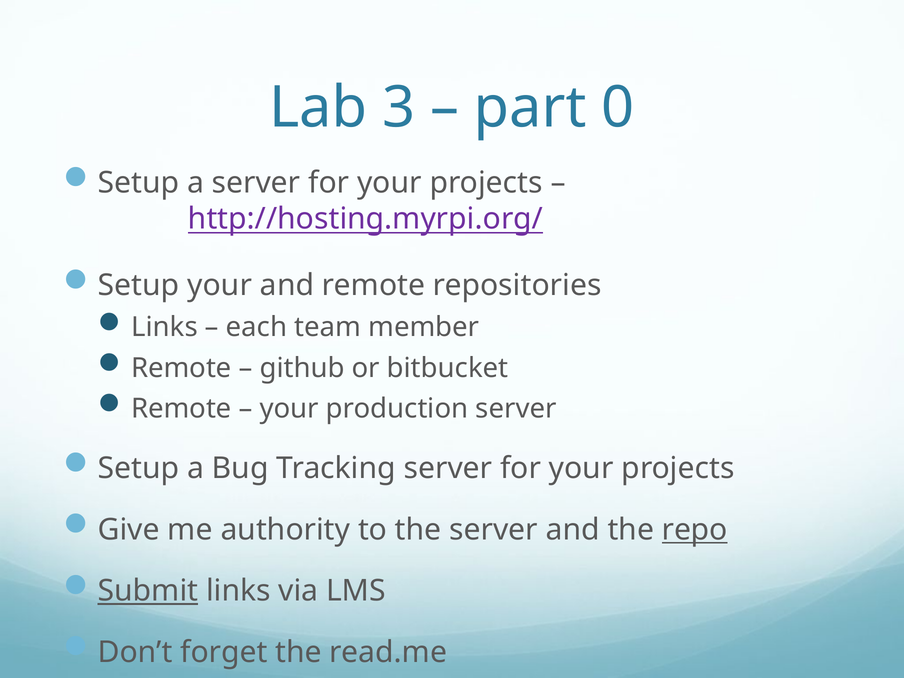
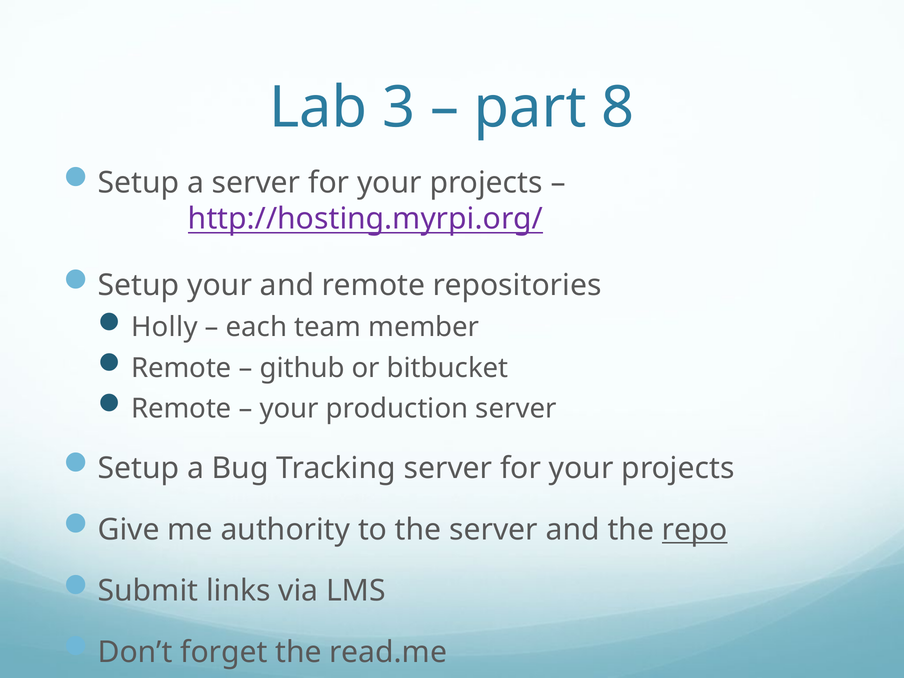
0: 0 -> 8
Links at (164, 327): Links -> Holly
Submit underline: present -> none
